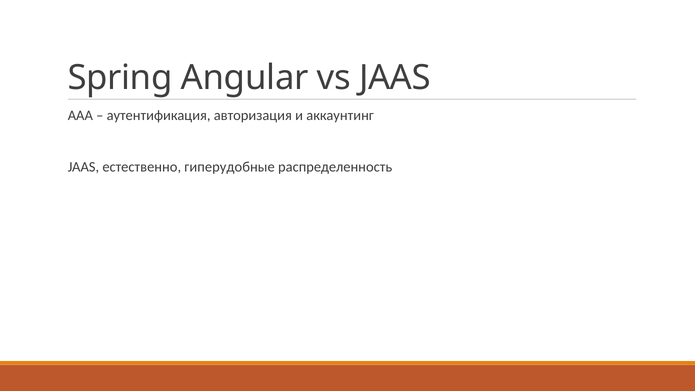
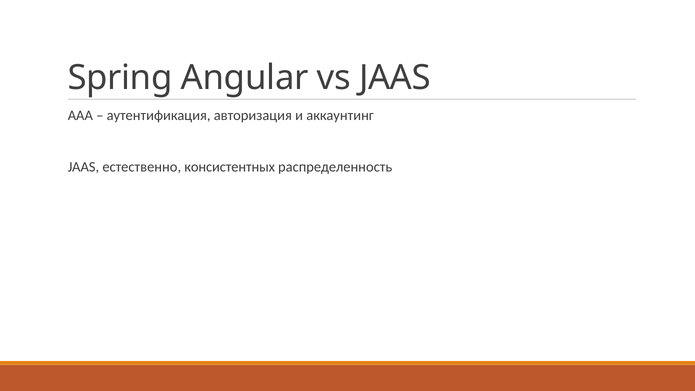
гиперудобные: гиперудобные -> консистентных
